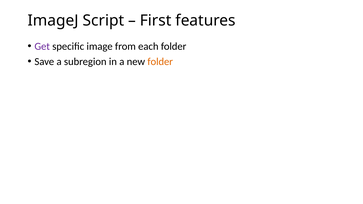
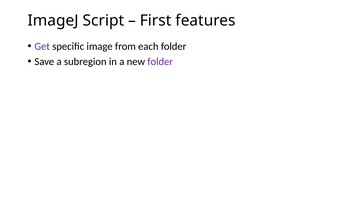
folder at (160, 62) colour: orange -> purple
